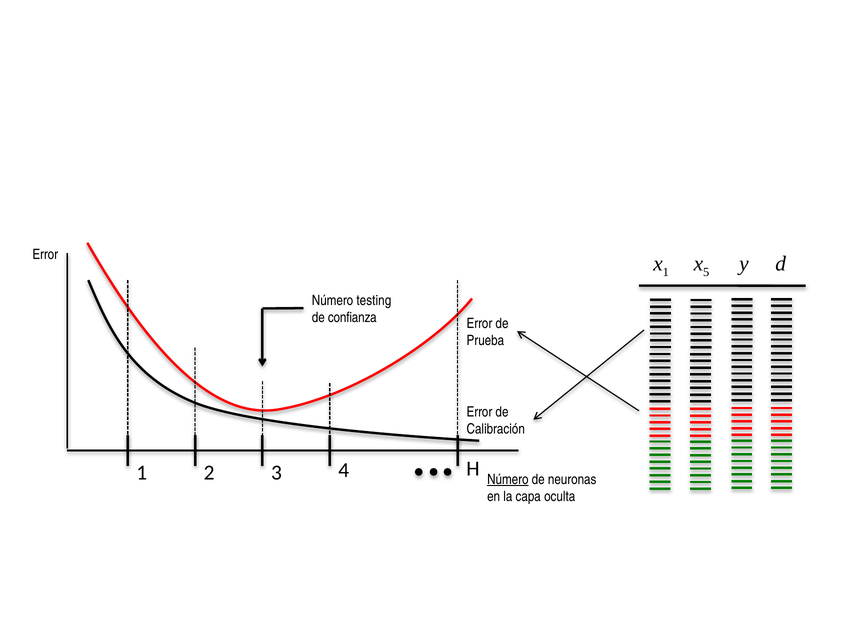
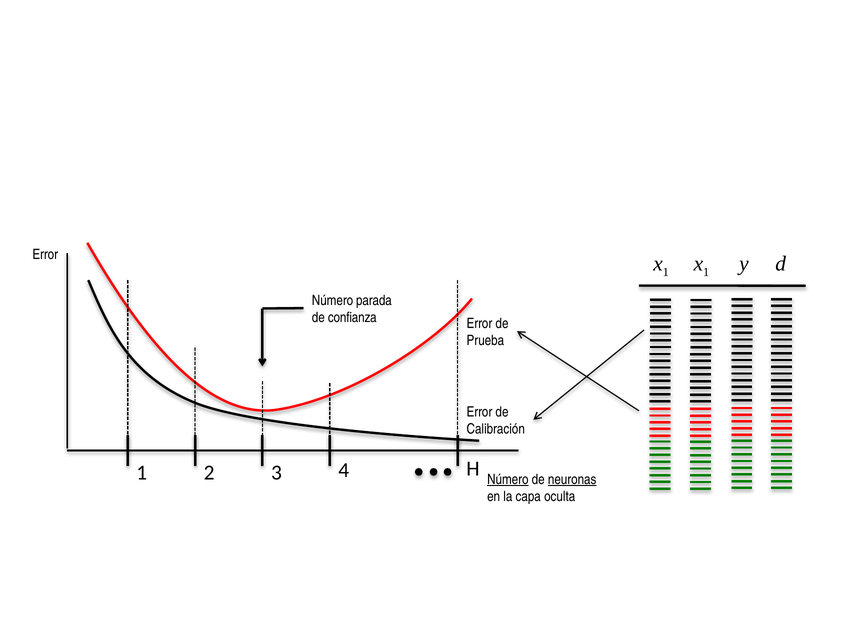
5 at (706, 272): 5 -> 1
testing: testing -> parada
neuronas underline: none -> present
